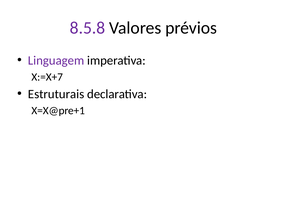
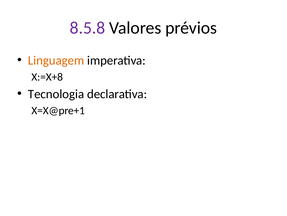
Linguagem colour: purple -> orange
X:=X+7: X:=X+7 -> X:=X+8
Estruturais: Estruturais -> Tecnologia
